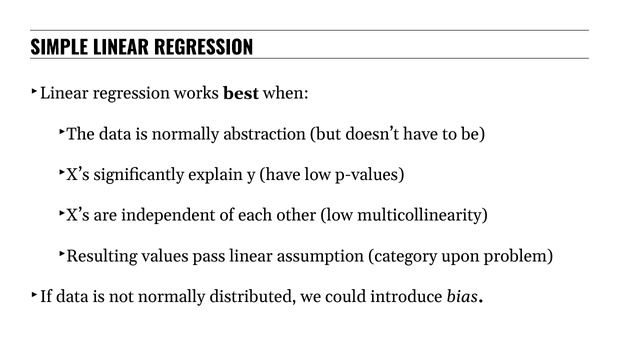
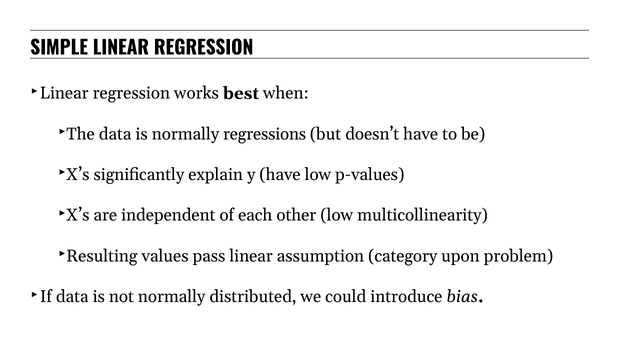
abstraction: abstraction -> regressions
